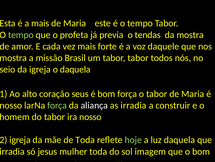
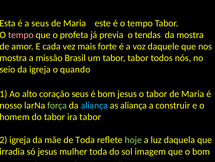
a mais: mais -> seus
tempo at (21, 35) colour: light green -> pink
o daquela: daquela -> quando
bom força: força -> jesus
aliança at (94, 105) colour: white -> light blue
as irradia: irradia -> aliança
ira nosso: nosso -> tabor
